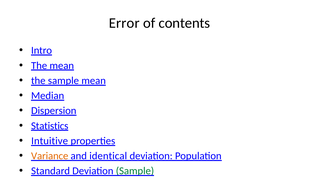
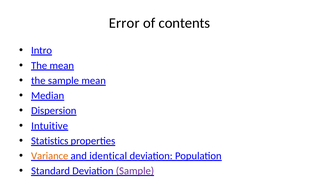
Statistics: Statistics -> Intuitive
Intuitive: Intuitive -> Statistics
Sample at (135, 171) colour: green -> purple
